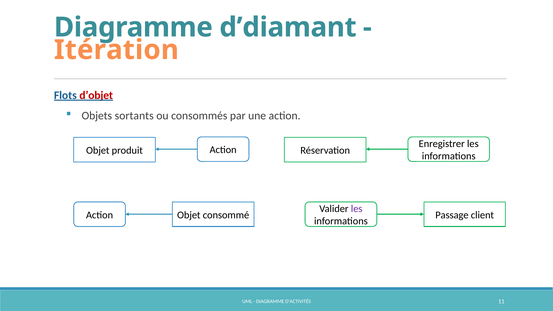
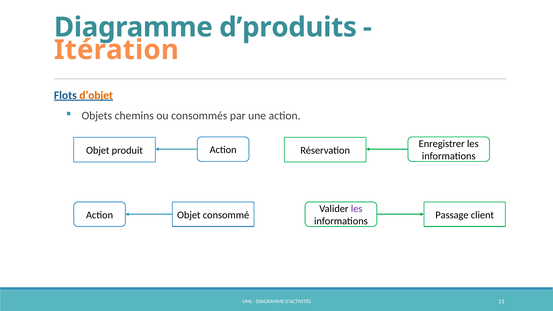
d’diamant: d’diamant -> d’produits
d’objet colour: red -> orange
sortants: sortants -> chemins
